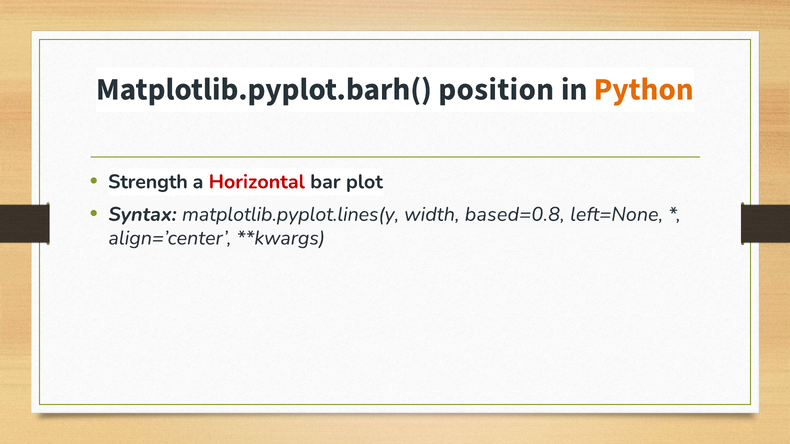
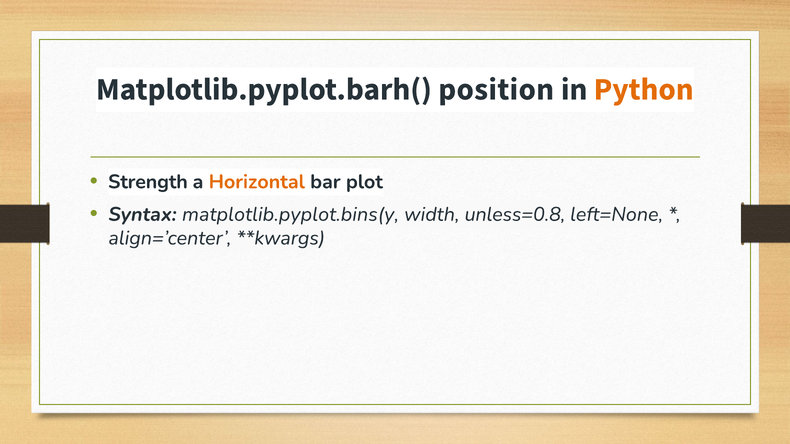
Horizontal colour: red -> orange
matplotlib.pyplot.lines(y: matplotlib.pyplot.lines(y -> matplotlib.pyplot.bins(y
based=0.8: based=0.8 -> unless=0.8
